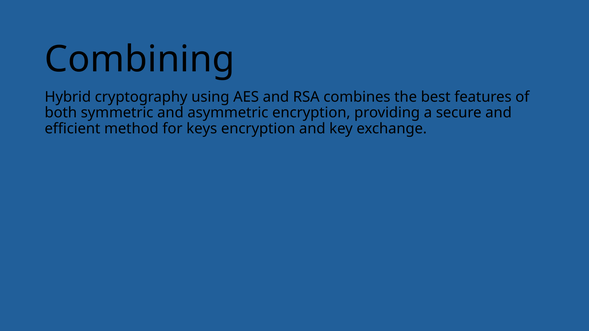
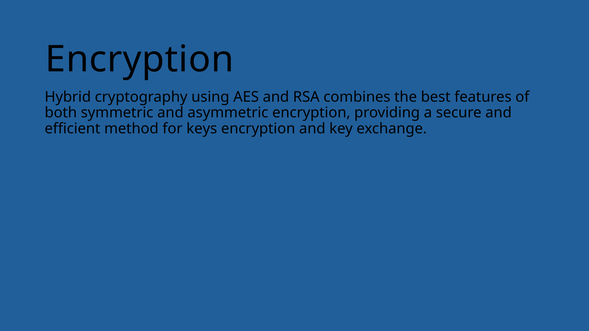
Combining at (140, 59): Combining -> Encryption
